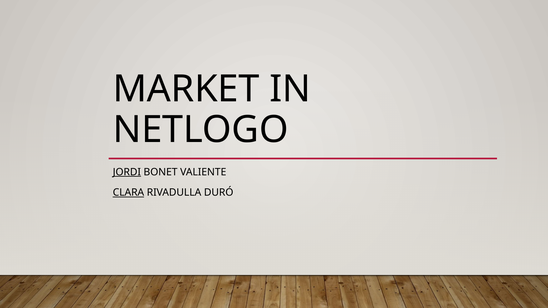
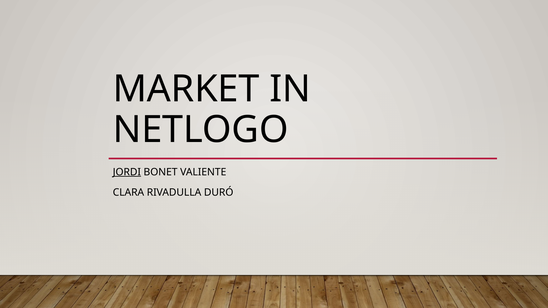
CLARA underline: present -> none
